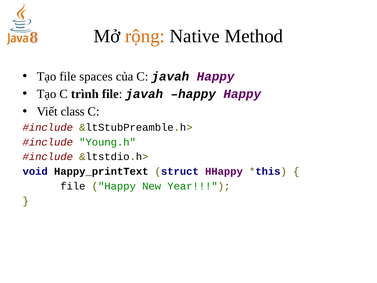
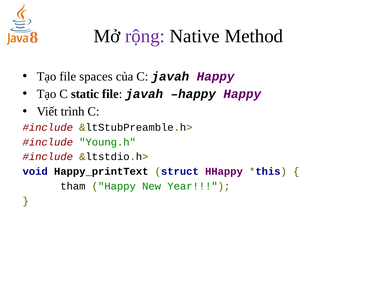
rộng colour: orange -> purple
trình: trình -> static
class: class -> trình
file at (73, 186): file -> tham
